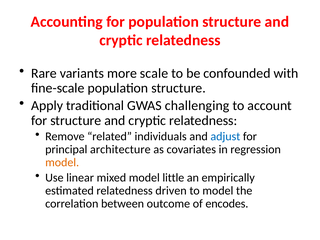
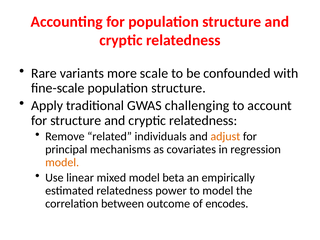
adjust colour: blue -> orange
architecture: architecture -> mechanisms
little: little -> beta
driven: driven -> power
